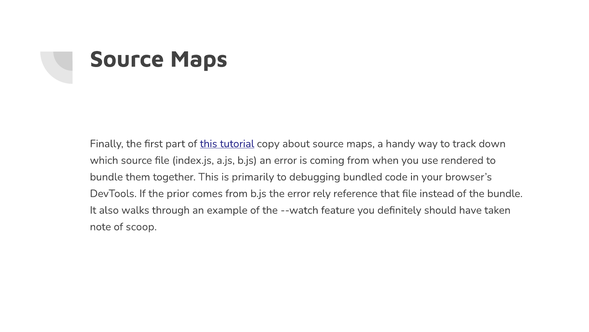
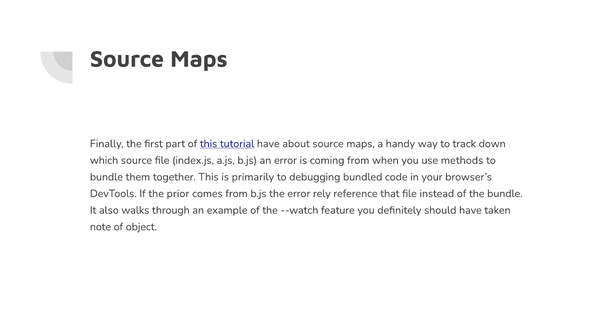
tutorial copy: copy -> have
rendered: rendered -> methods
scoop: scoop -> object
